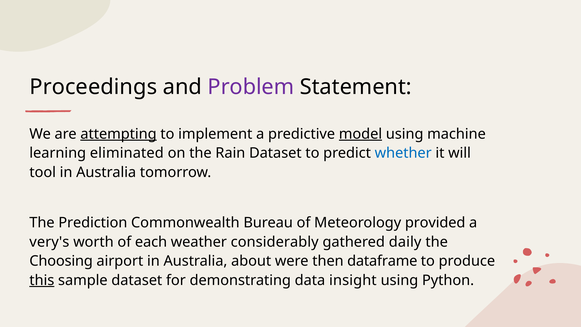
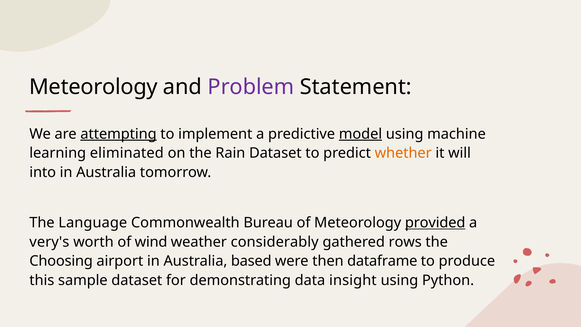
Proceedings at (93, 87): Proceedings -> Meteorology
whether colour: blue -> orange
tool: tool -> into
Prediction: Prediction -> Language
provided underline: none -> present
each: each -> wind
daily: daily -> rows
about: about -> based
this underline: present -> none
